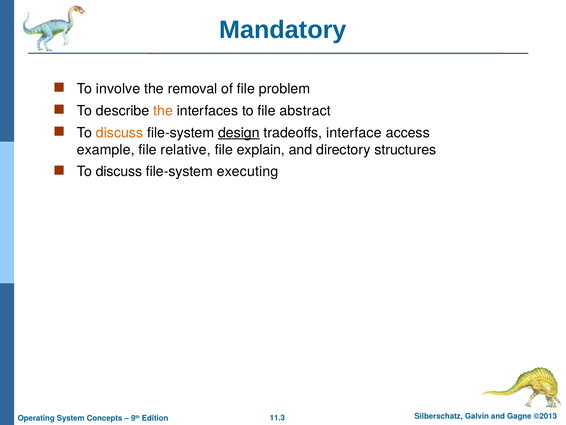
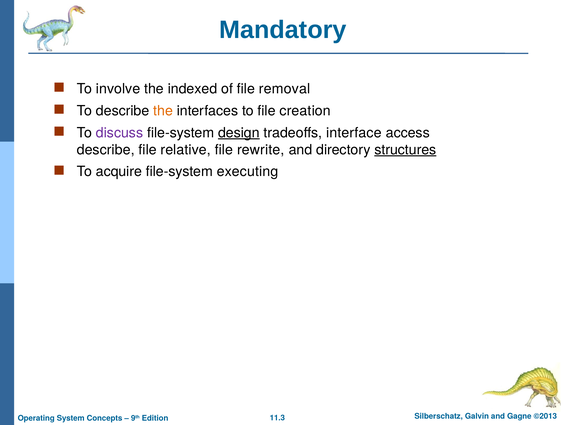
removal: removal -> indexed
problem: problem -> removal
abstract: abstract -> creation
discuss at (120, 133) colour: orange -> purple
example at (106, 149): example -> describe
explain: explain -> rewrite
structures underline: none -> present
discuss at (119, 171): discuss -> acquire
